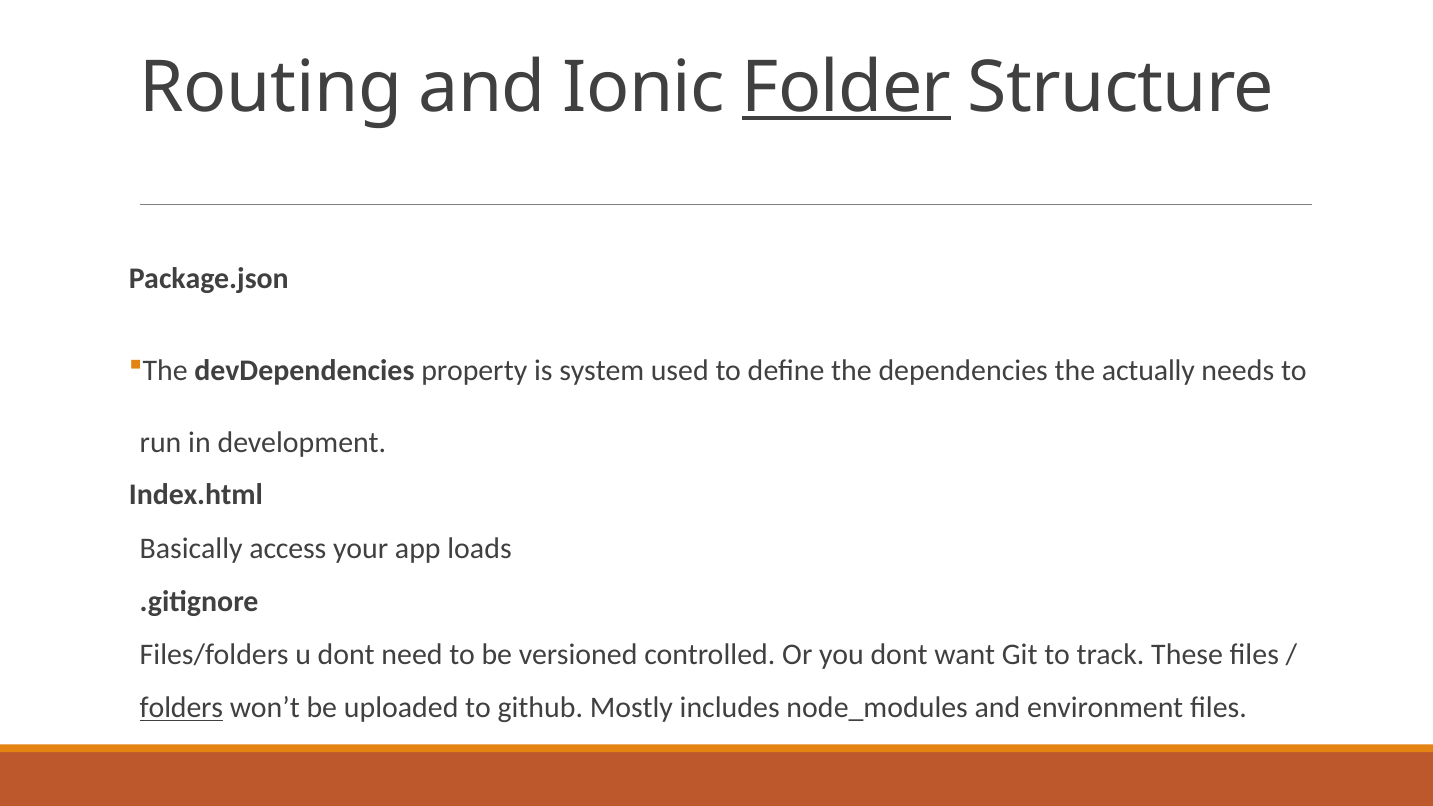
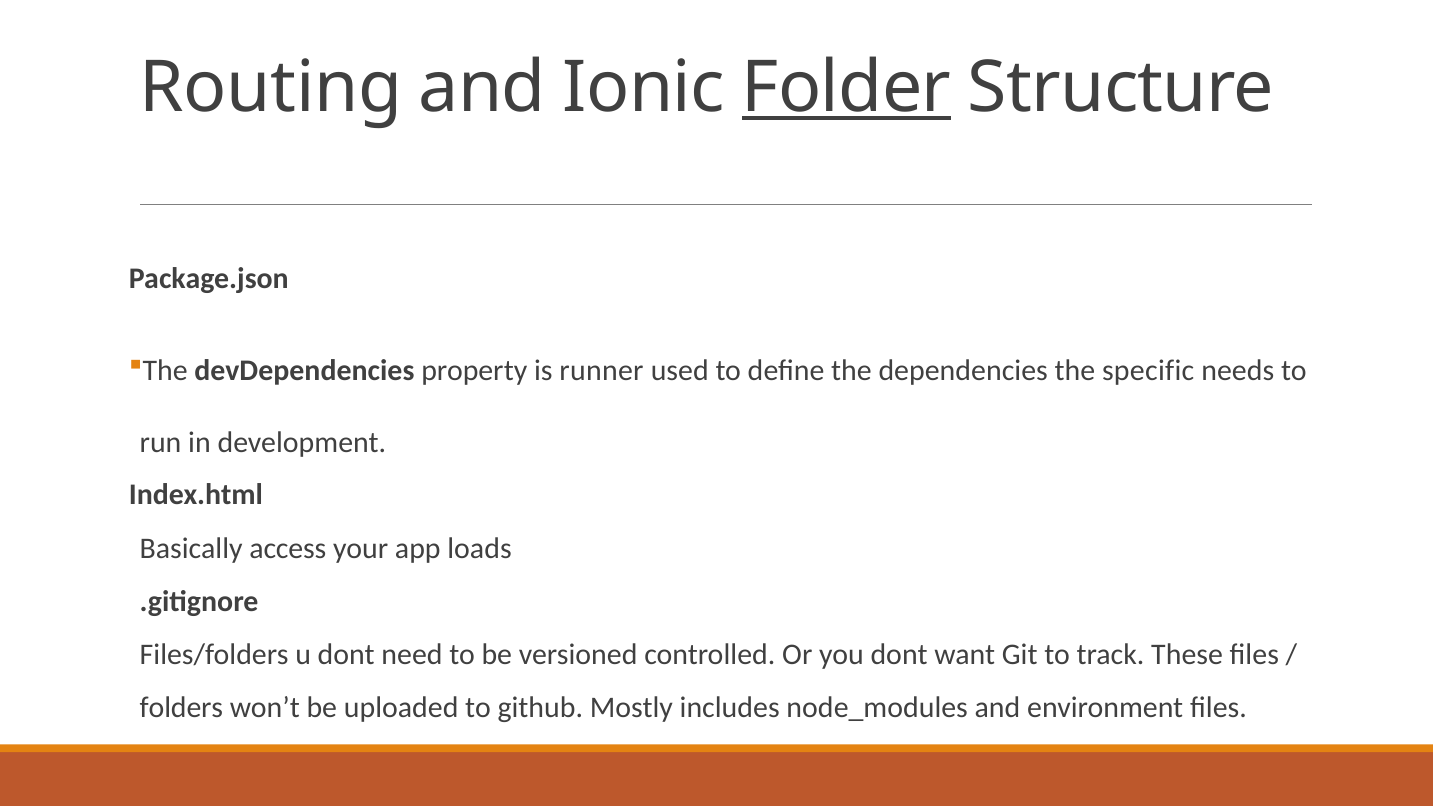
system: system -> runner
actually: actually -> specific
folders underline: present -> none
